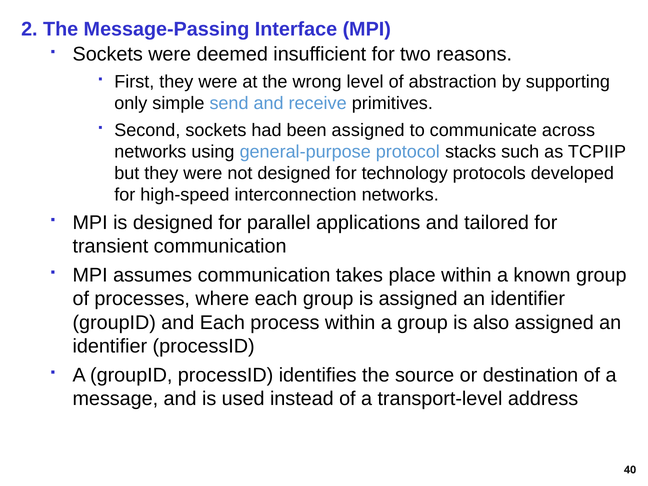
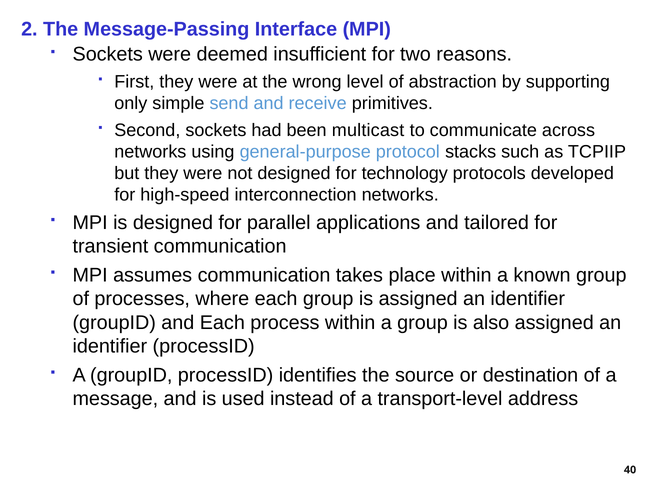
been assigned: assigned -> multicast
